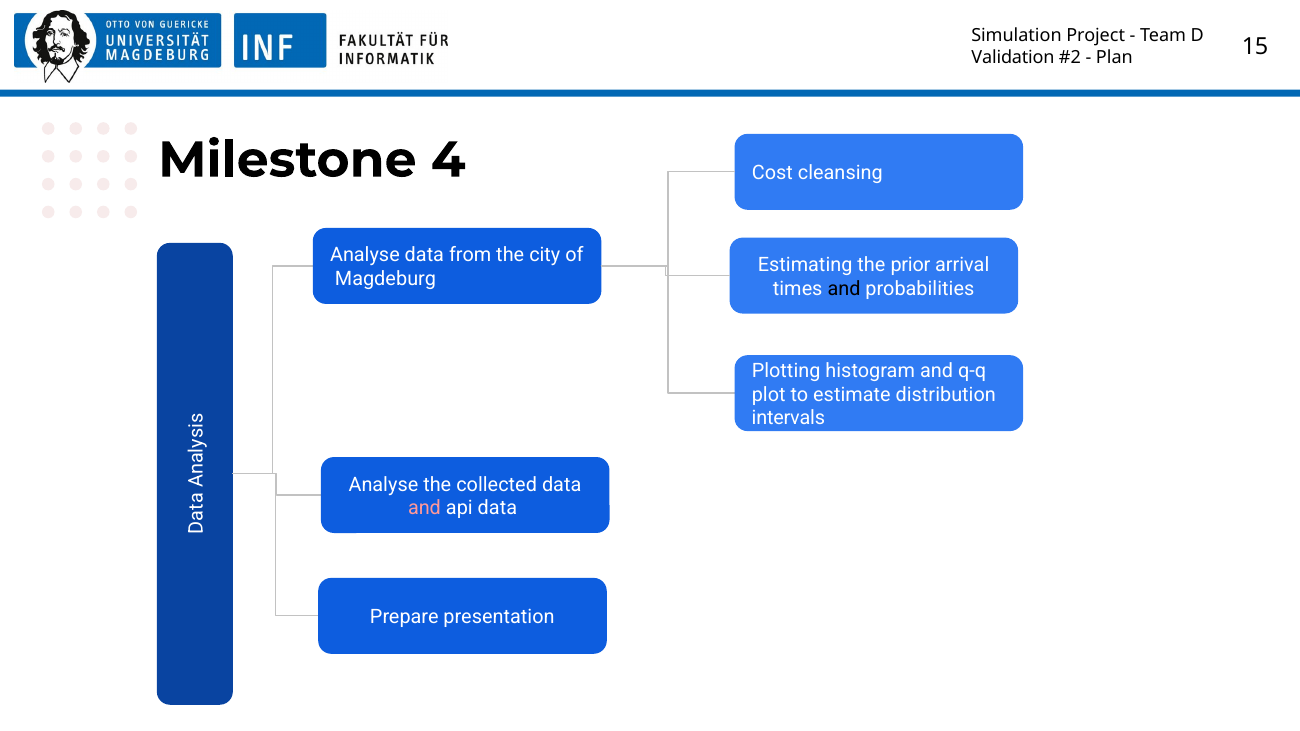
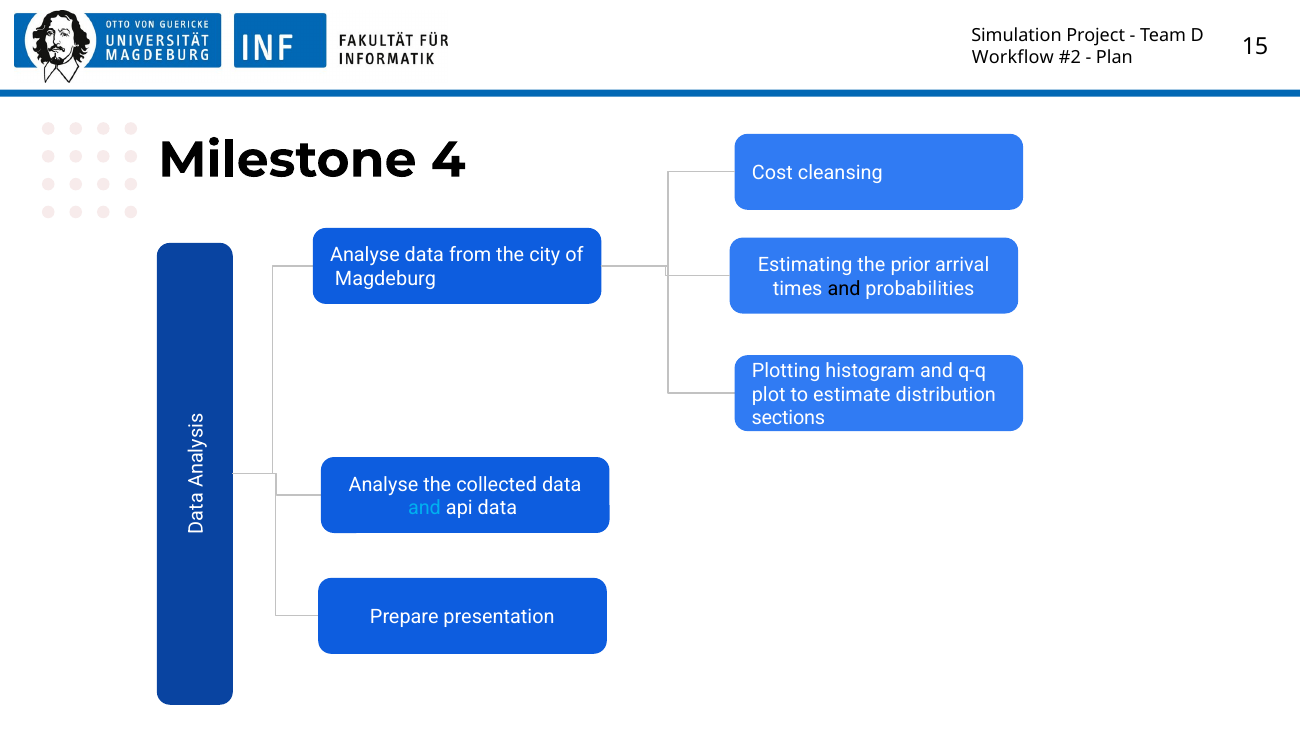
Validation: Validation -> Workflow
intervals: intervals -> sections
and at (424, 508) colour: pink -> light blue
